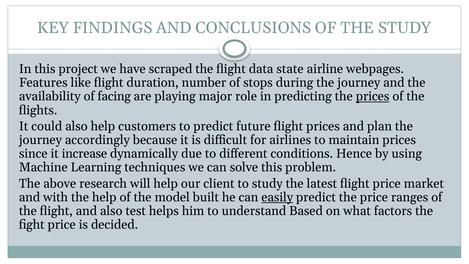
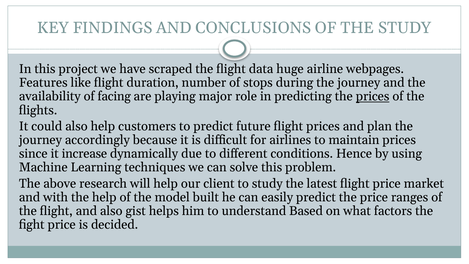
state: state -> huge
easily underline: present -> none
test: test -> gist
